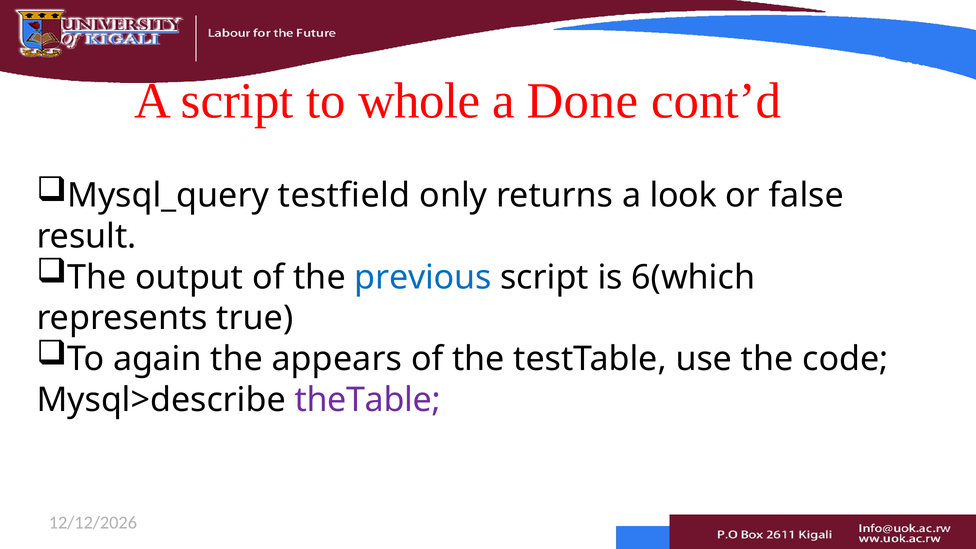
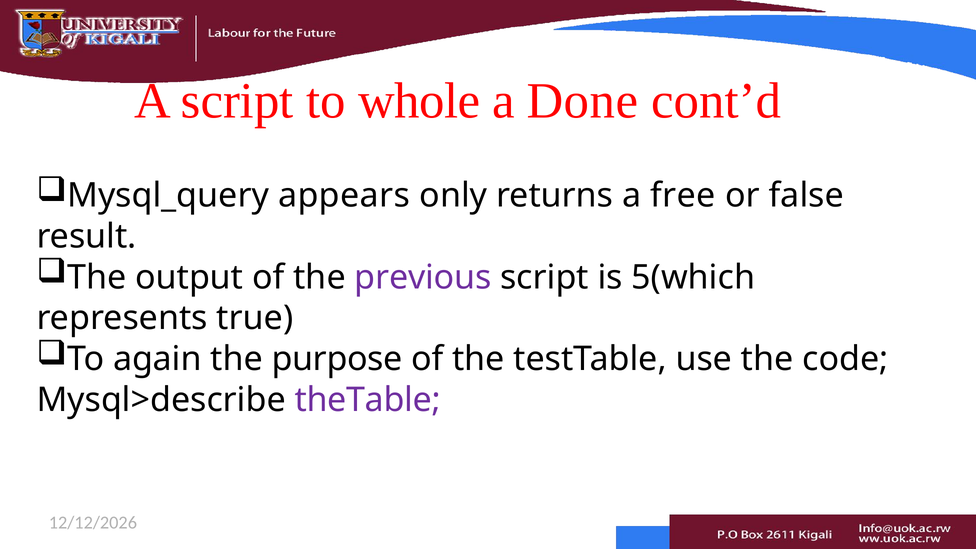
testfield: testfield -> appears
look: look -> free
previous colour: blue -> purple
6(which: 6(which -> 5(which
appears: appears -> purpose
